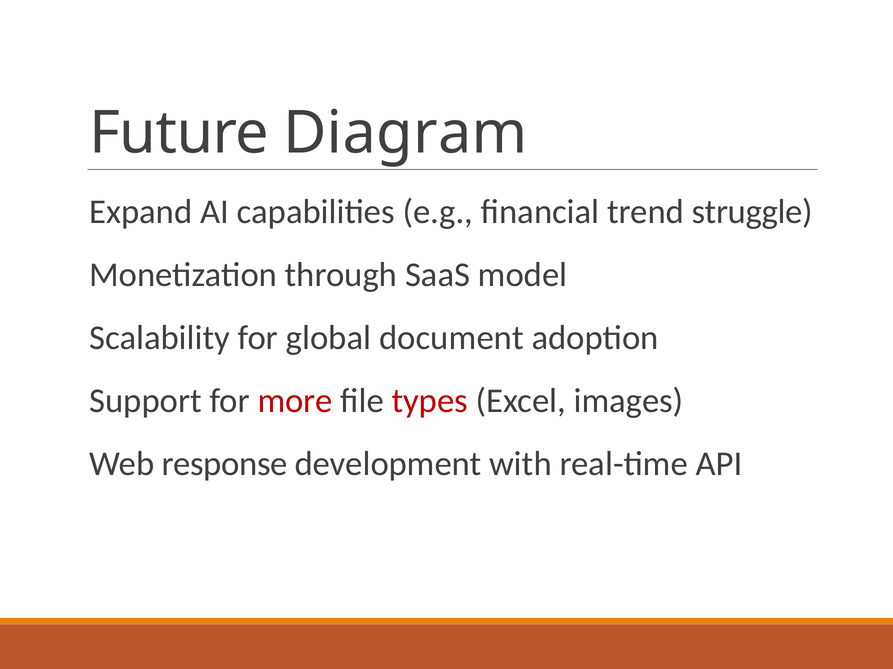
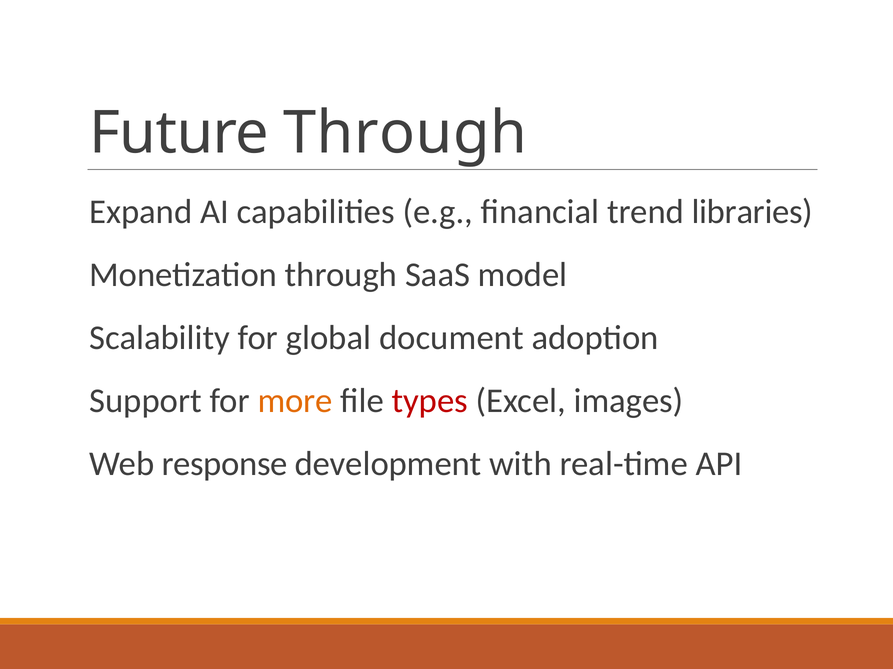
Future Diagram: Diagram -> Through
struggle: struggle -> libraries
more colour: red -> orange
